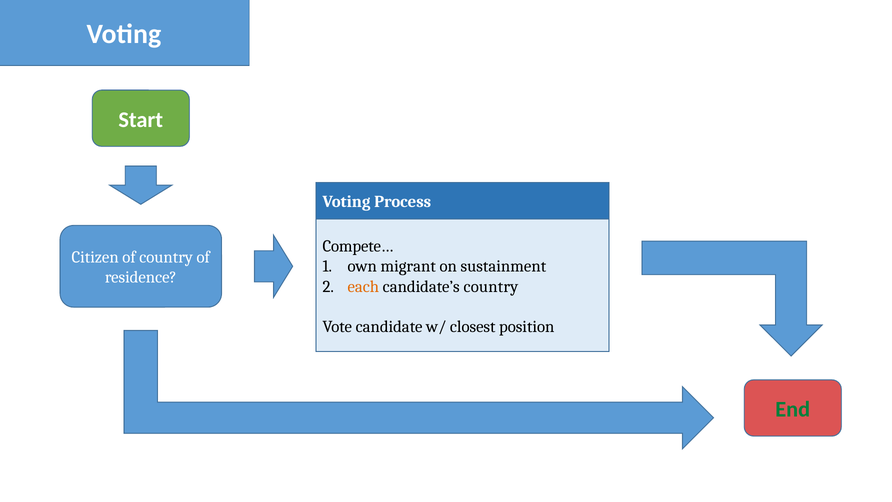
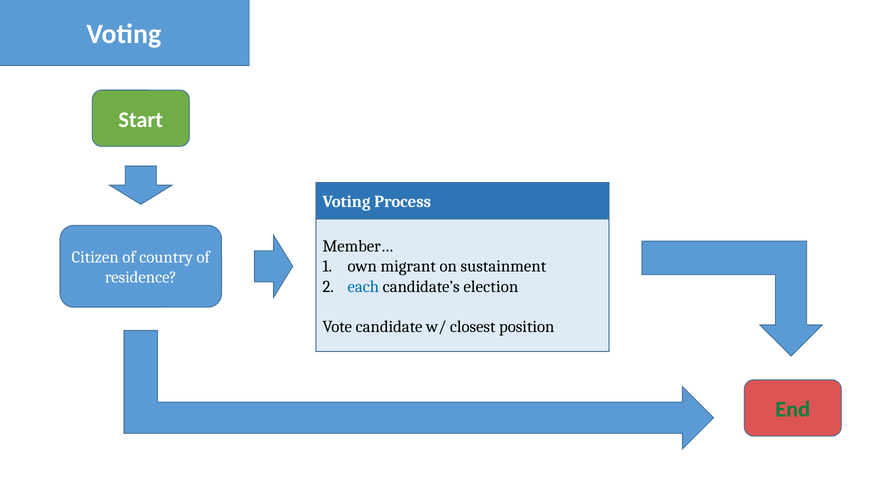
Compete…: Compete… -> Member…
each colour: orange -> blue
candidate’s country: country -> election
